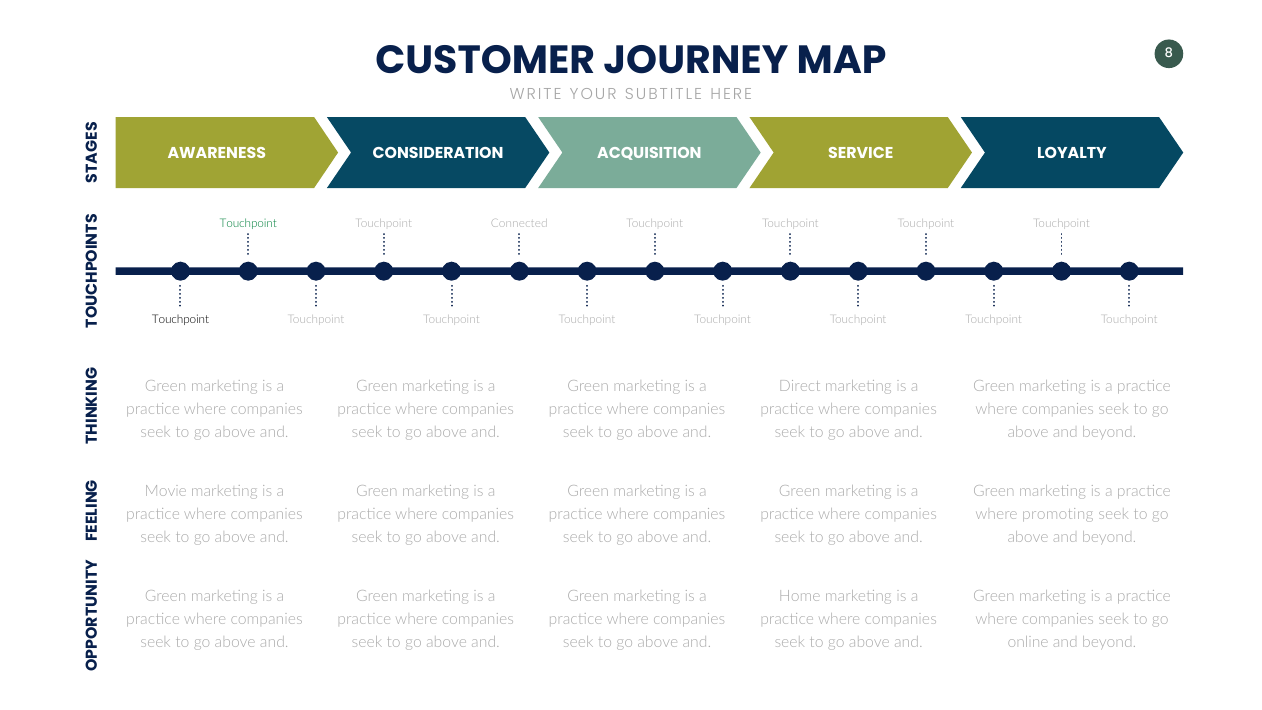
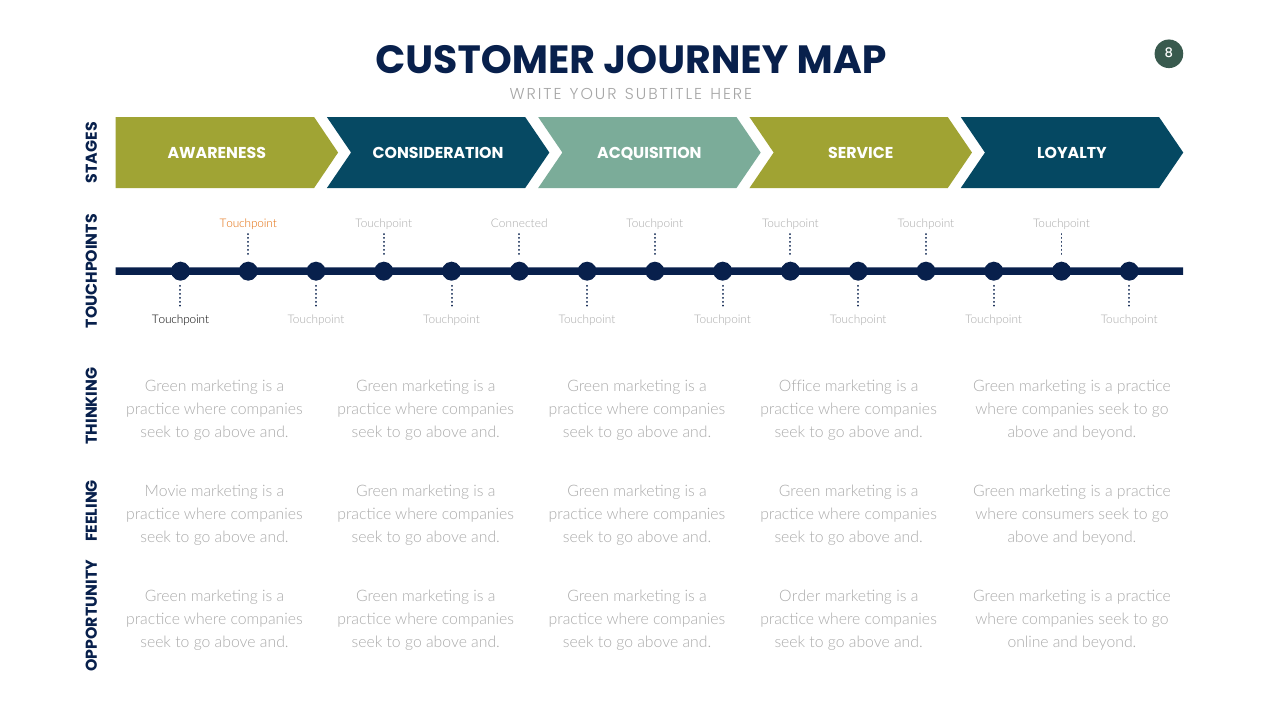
Touchpoint at (248, 224) colour: green -> orange
Direct: Direct -> Office
promoting: promoting -> consumers
Home: Home -> Order
